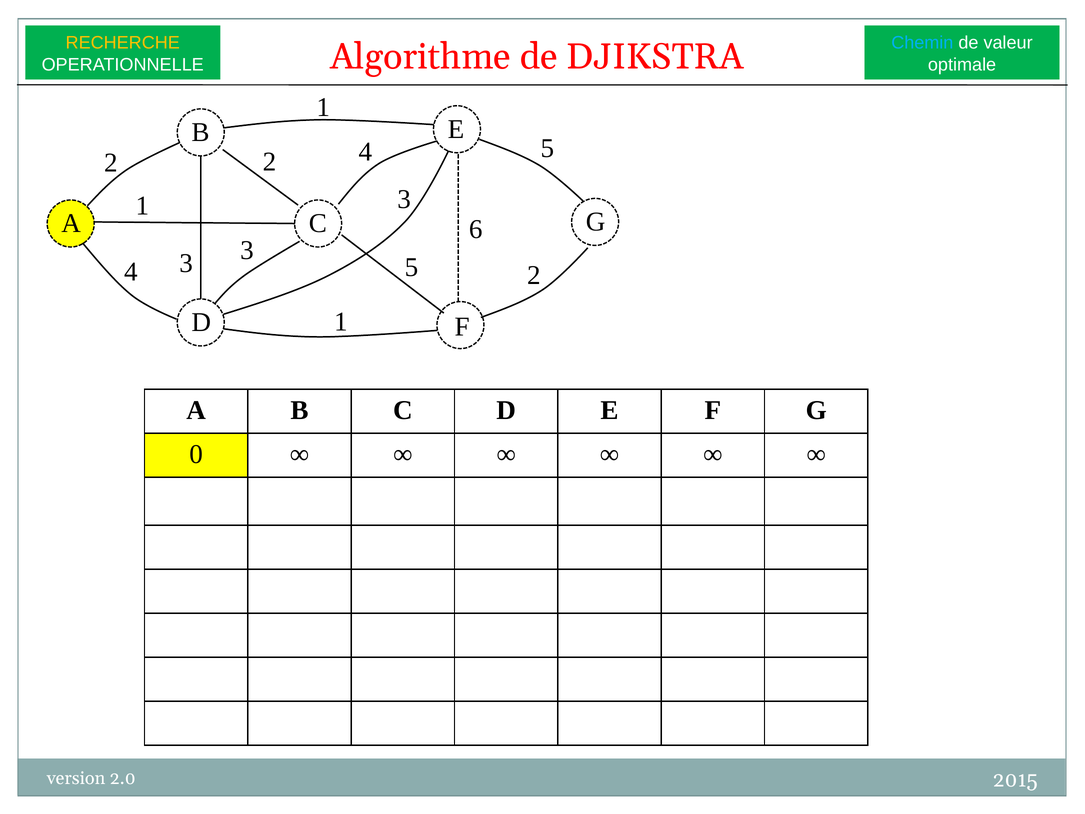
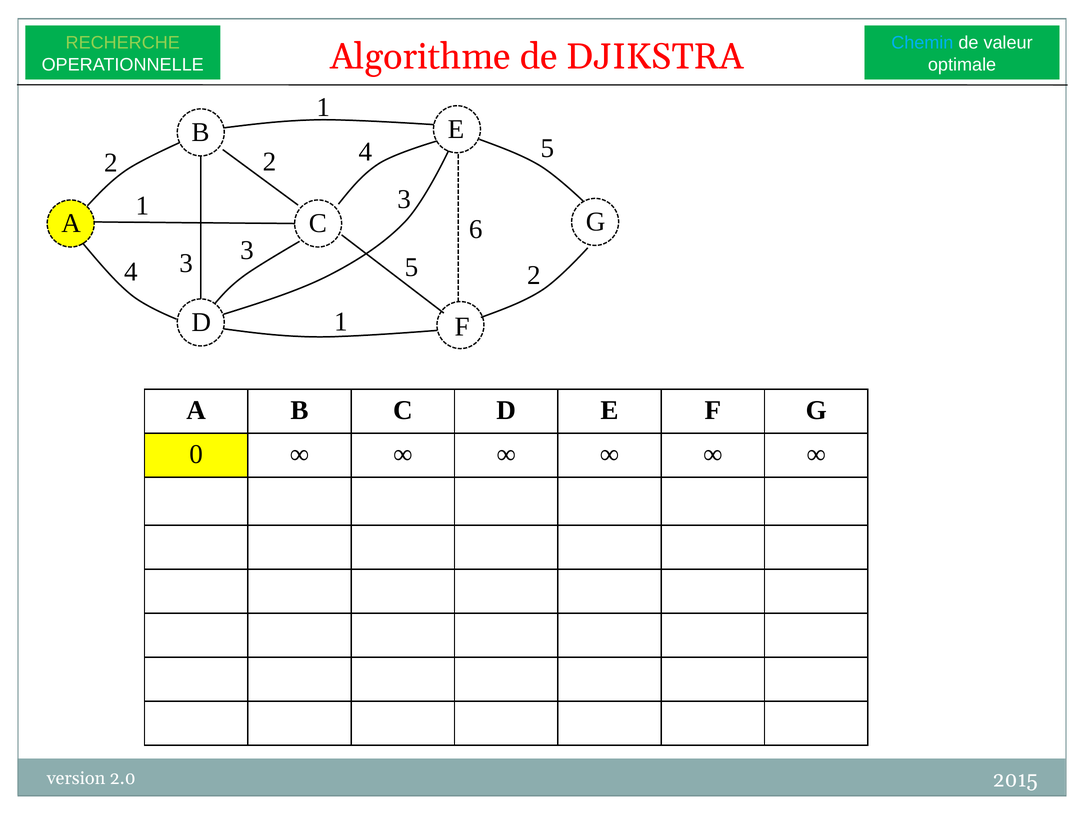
RECHERCHE colour: yellow -> light green
